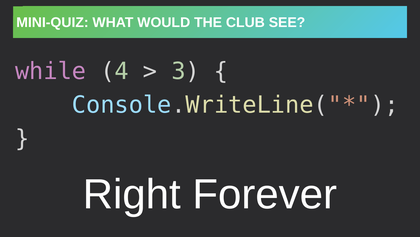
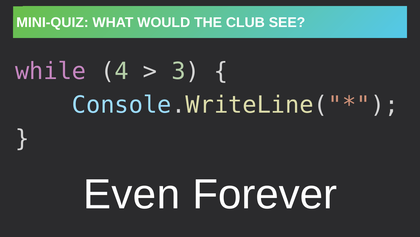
Right: Right -> Even
